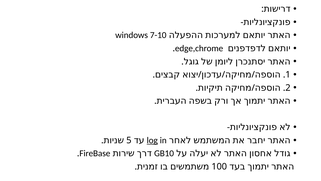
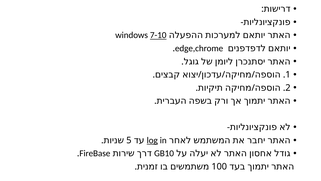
7-10 underline: none -> present
